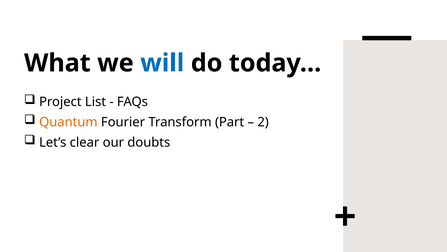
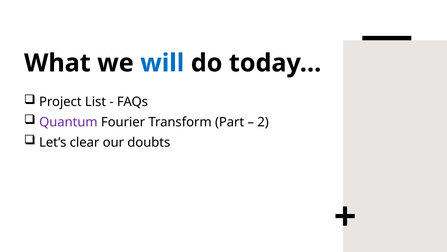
Quantum colour: orange -> purple
